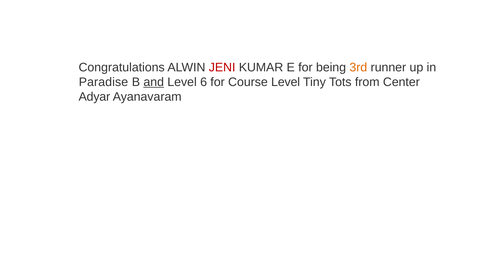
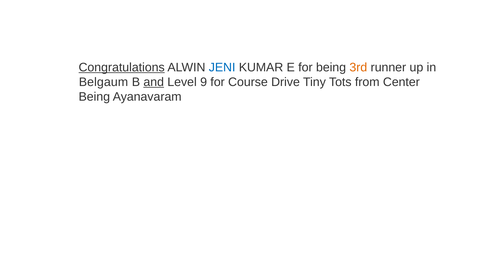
Congratulations underline: none -> present
JENI colour: red -> blue
Paradise: Paradise -> Belgaum
6: 6 -> 9
Course Level: Level -> Drive
Adyar at (94, 97): Adyar -> Being
